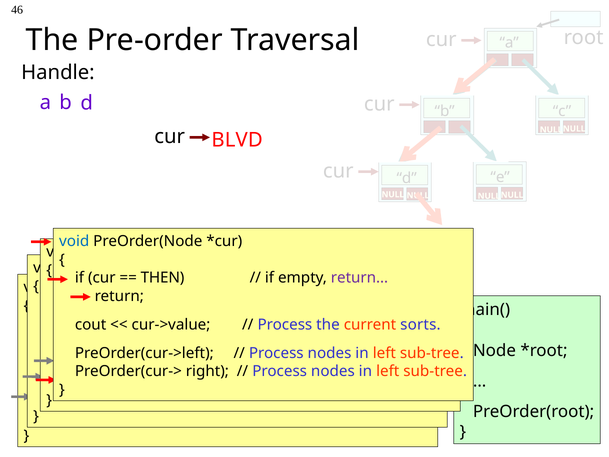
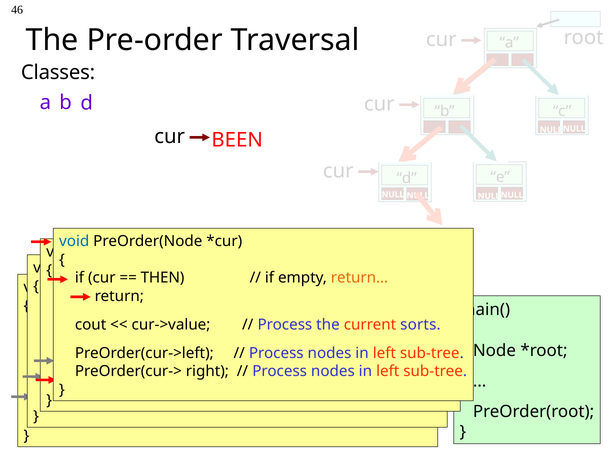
Handle: Handle -> Classes
BLVD: BLVD -> BEEN
return… at (359, 278) colour: purple -> orange
